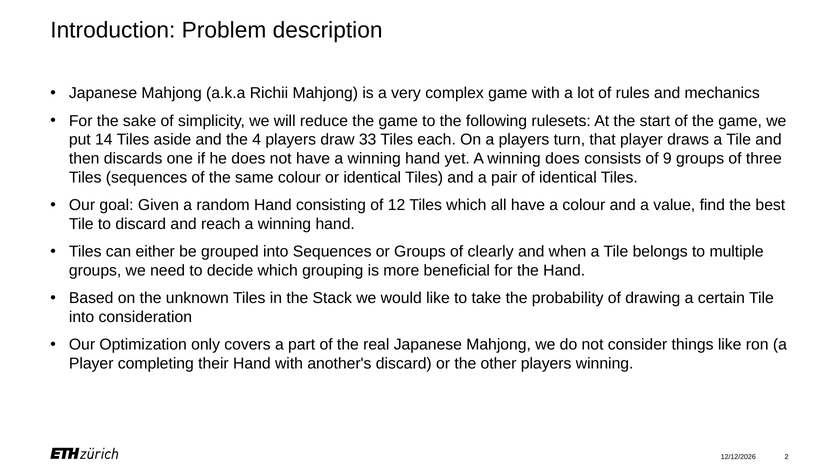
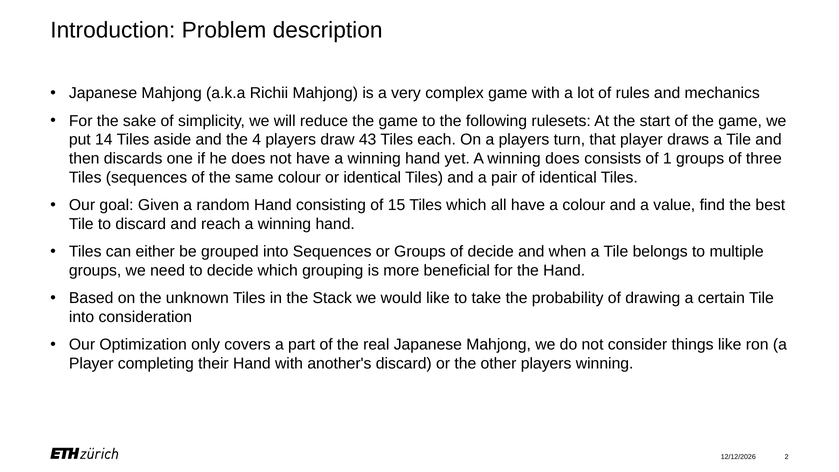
33: 33 -> 43
9: 9 -> 1
12: 12 -> 15
of clearly: clearly -> decide
